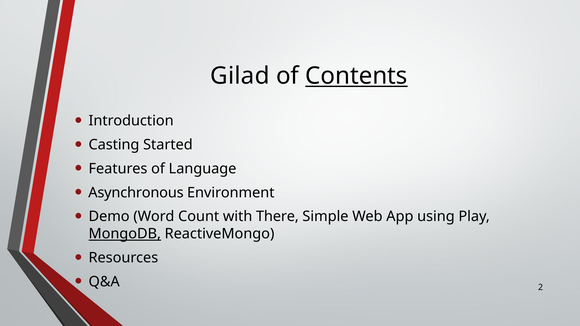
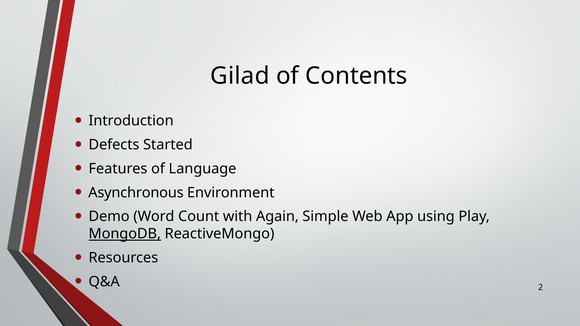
Contents underline: present -> none
Casting: Casting -> Defects
There: There -> Again
